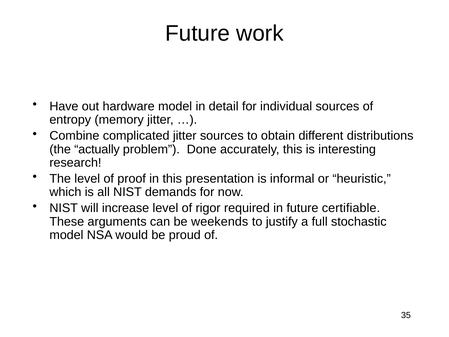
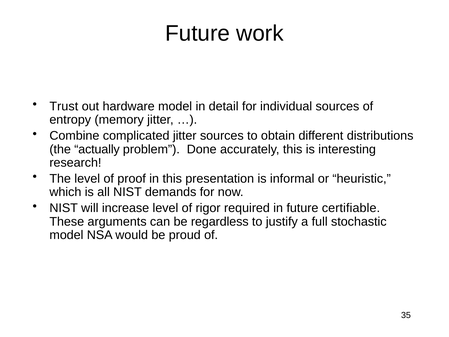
Have: Have -> Trust
weekends: weekends -> regardless
